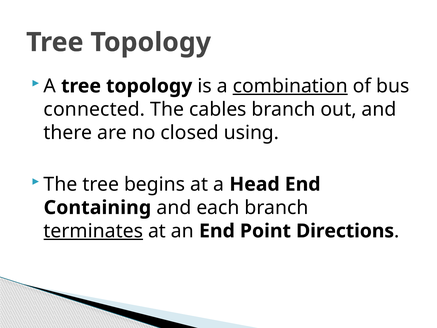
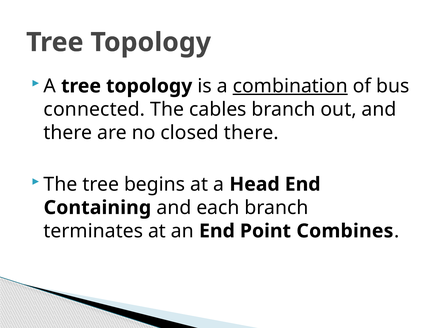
closed using: using -> there
terminates underline: present -> none
Directions: Directions -> Combines
